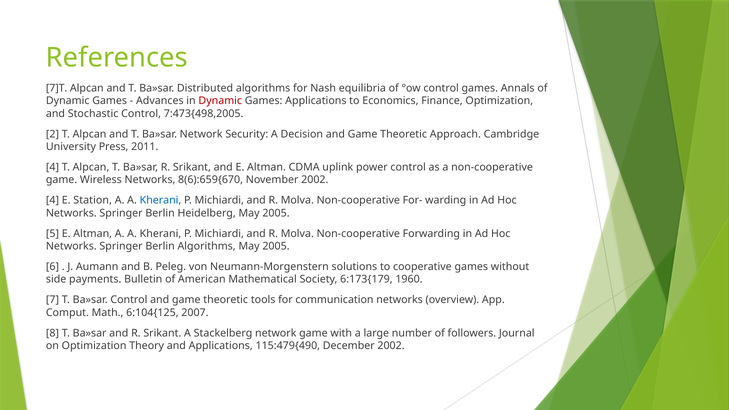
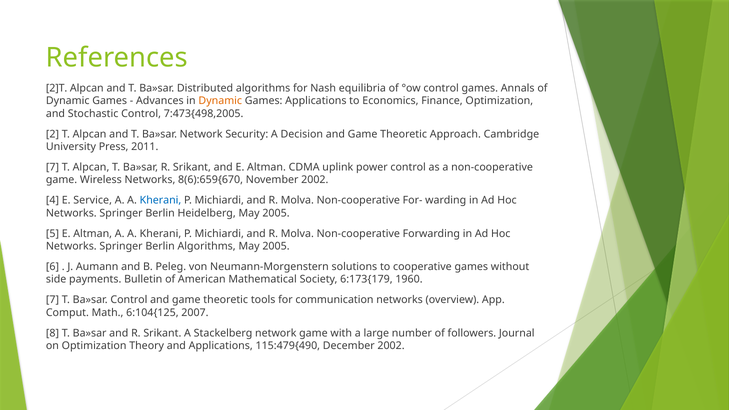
7]T: 7]T -> 2]T
Dynamic at (220, 101) colour: red -> orange
4 at (52, 167): 4 -> 7
Station: Station -> Service
